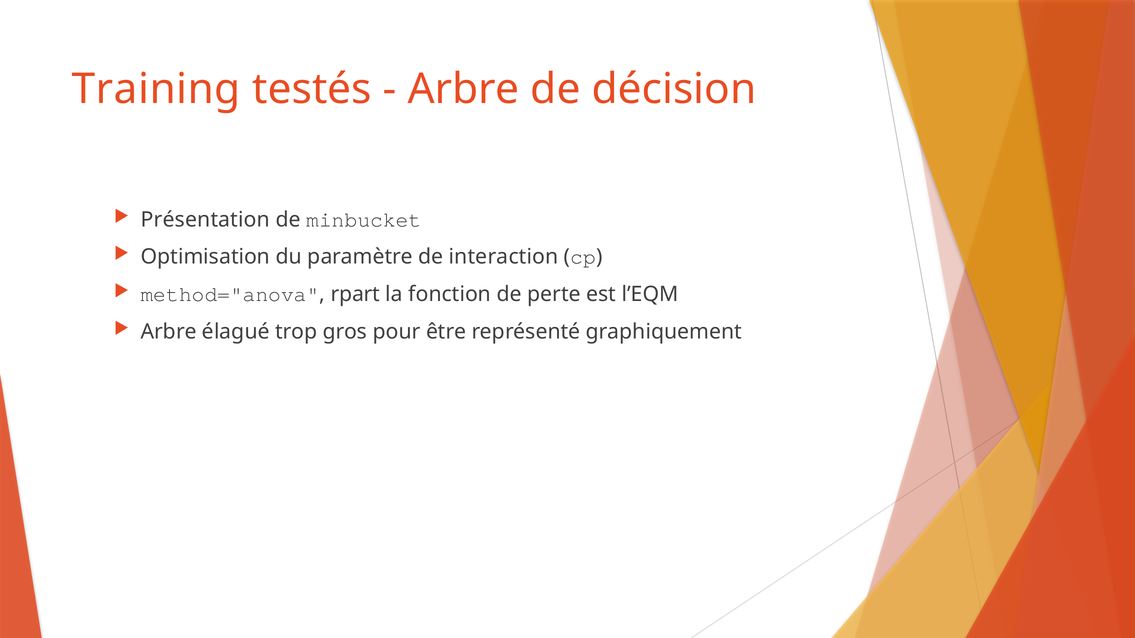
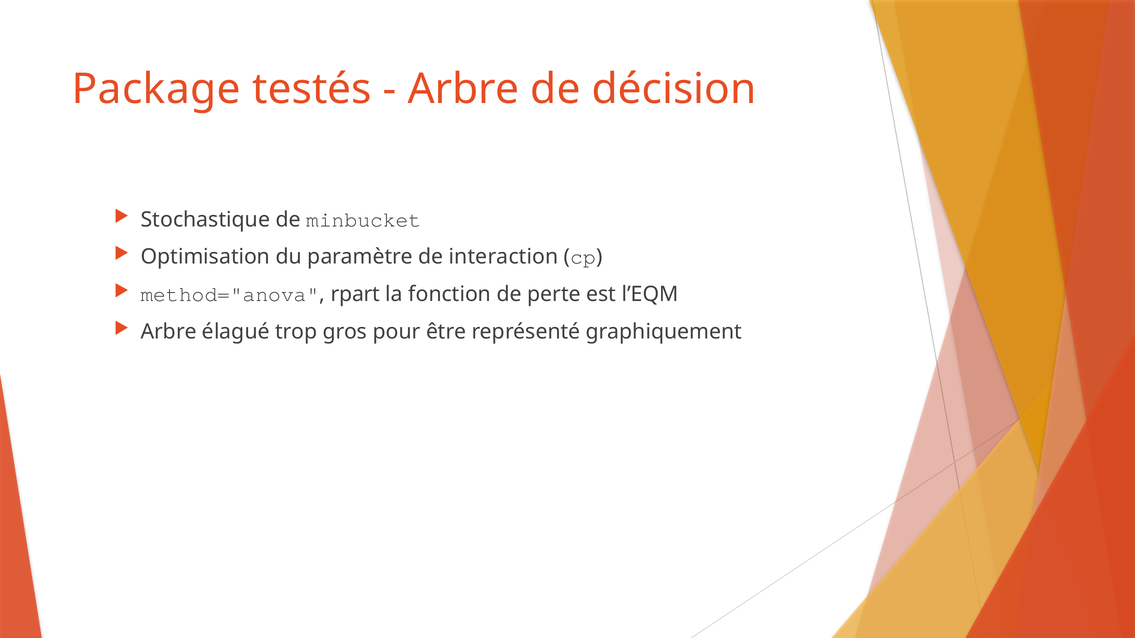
Training: Training -> Package
Présentation: Présentation -> Stochastique
